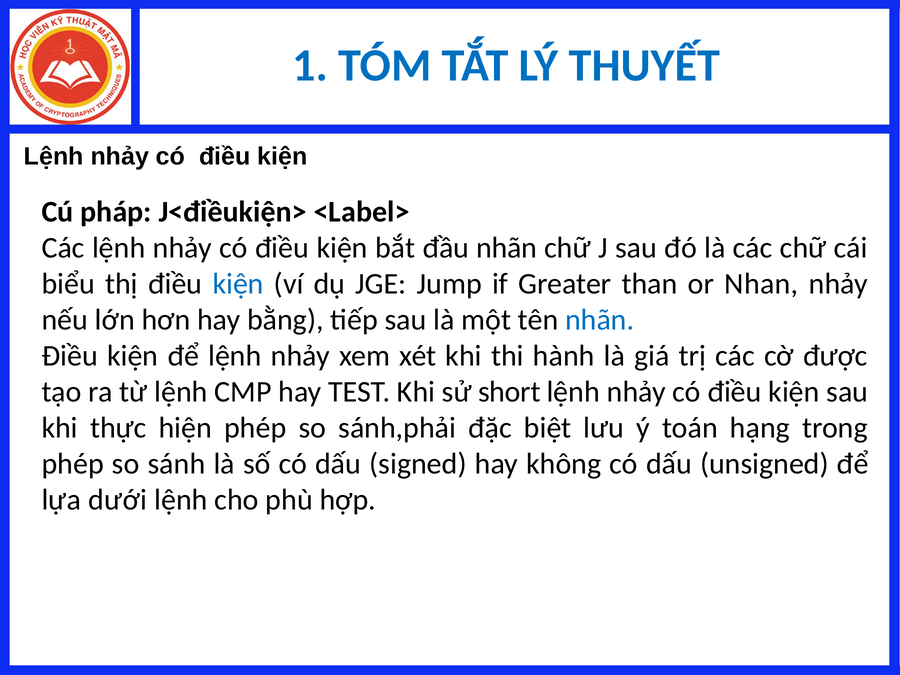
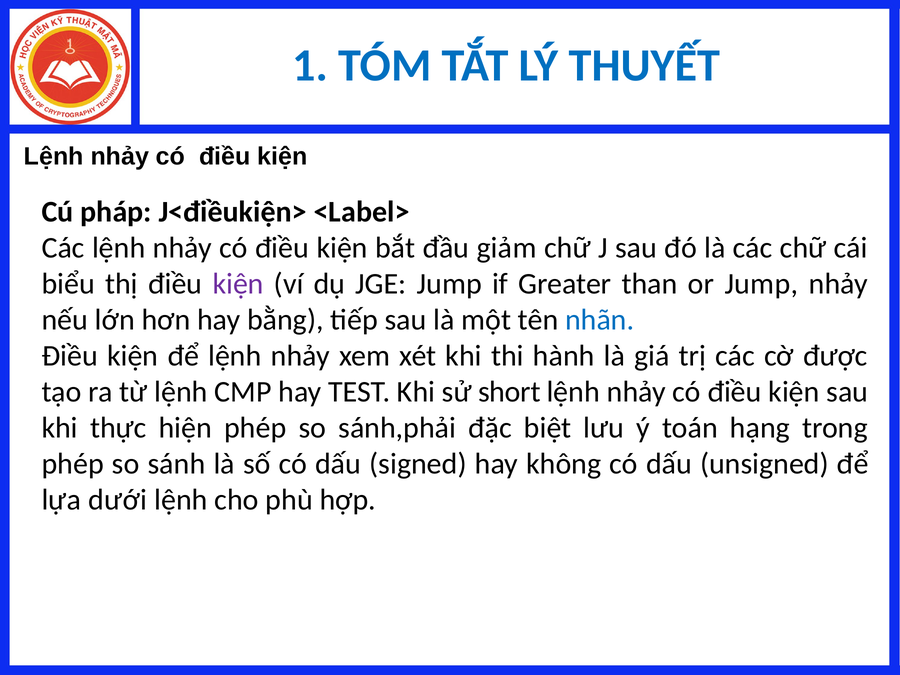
đầu nhãn: nhãn -> giảm
kiện at (238, 284) colour: blue -> purple
or Nhan: Nhan -> Jump
